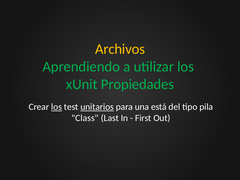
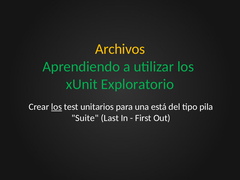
Propiedades: Propiedades -> Exploratorio
unitarios underline: present -> none
Class: Class -> Suite
